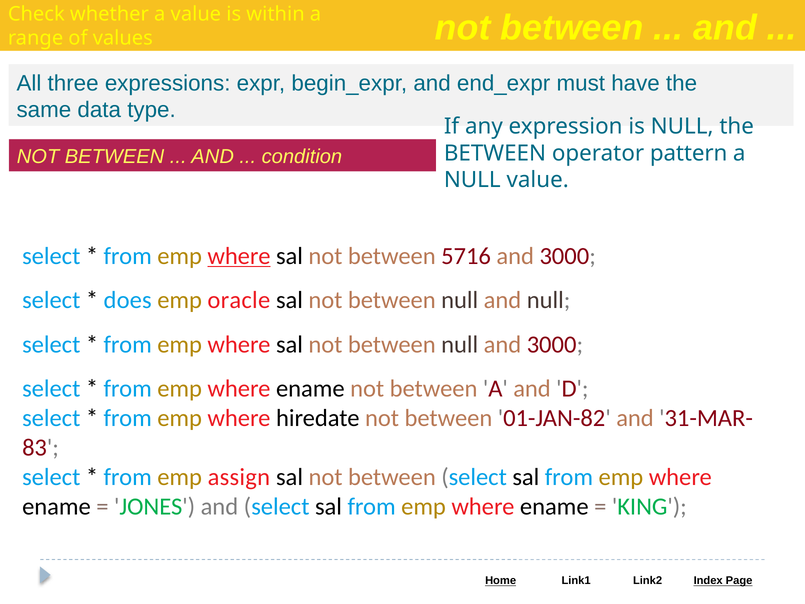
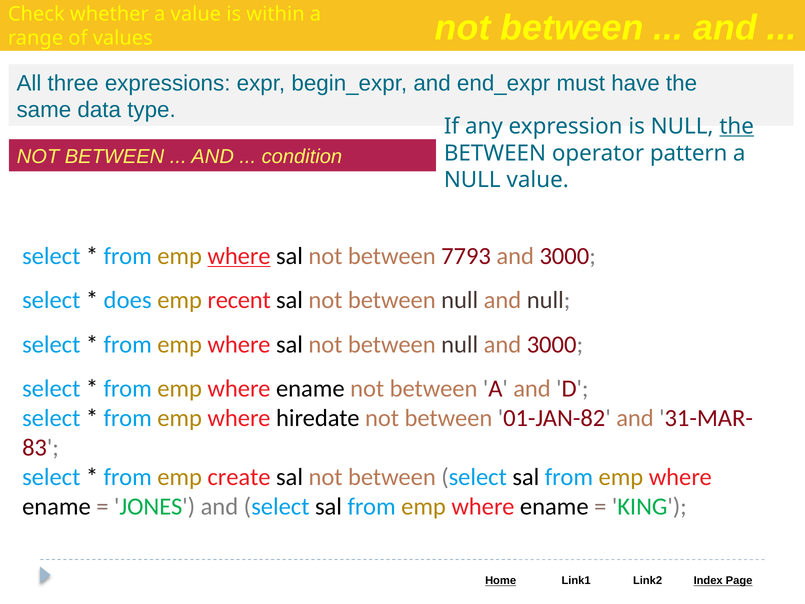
the at (737, 126) underline: none -> present
5716: 5716 -> 7793
oracle: oracle -> recent
assign: assign -> create
